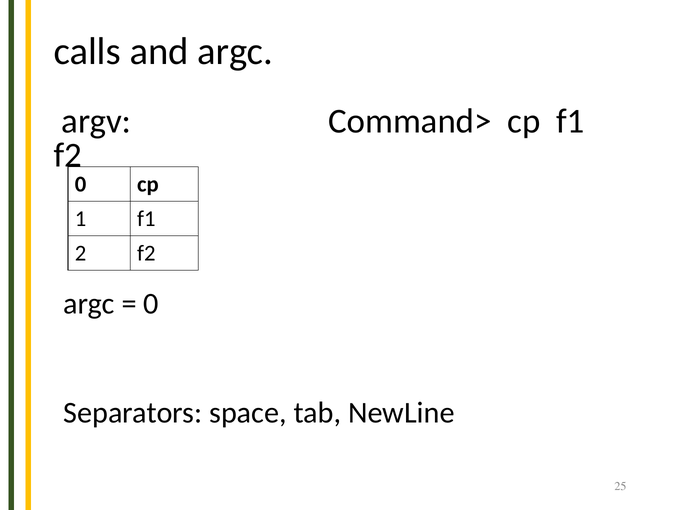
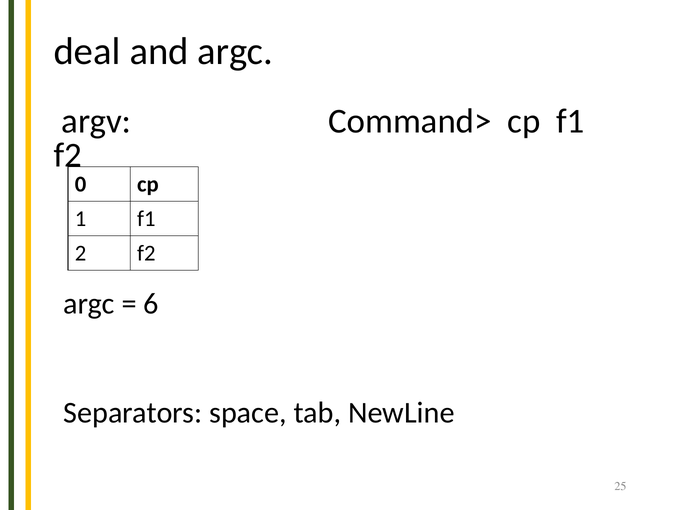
calls: calls -> deal
0 at (151, 304): 0 -> 6
